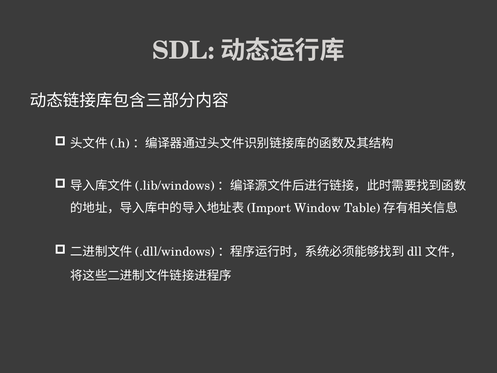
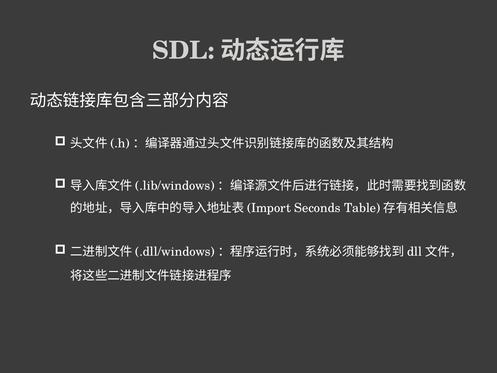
Window: Window -> Seconds
